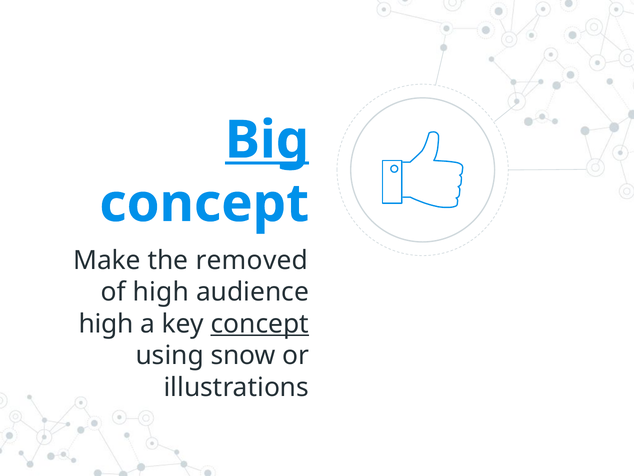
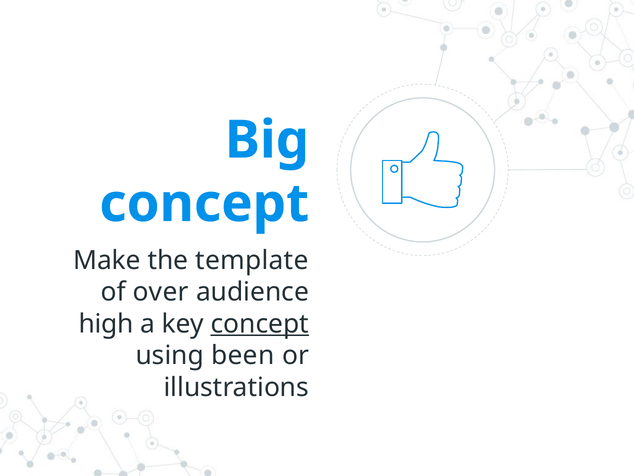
Big underline: present -> none
removed: removed -> template
of high: high -> over
snow: snow -> been
